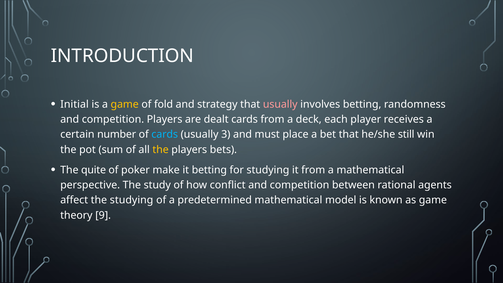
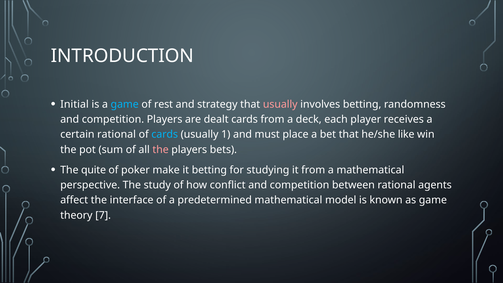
game at (125, 104) colour: yellow -> light blue
fold: fold -> rest
certain number: number -> rational
3: 3 -> 1
still: still -> like
the at (161, 150) colour: yellow -> pink
the studying: studying -> interface
9: 9 -> 7
